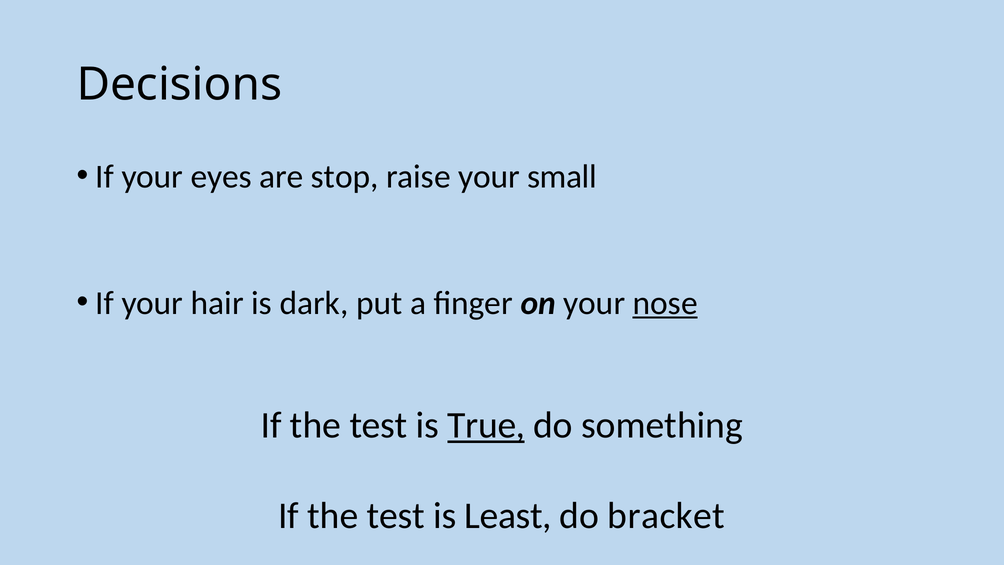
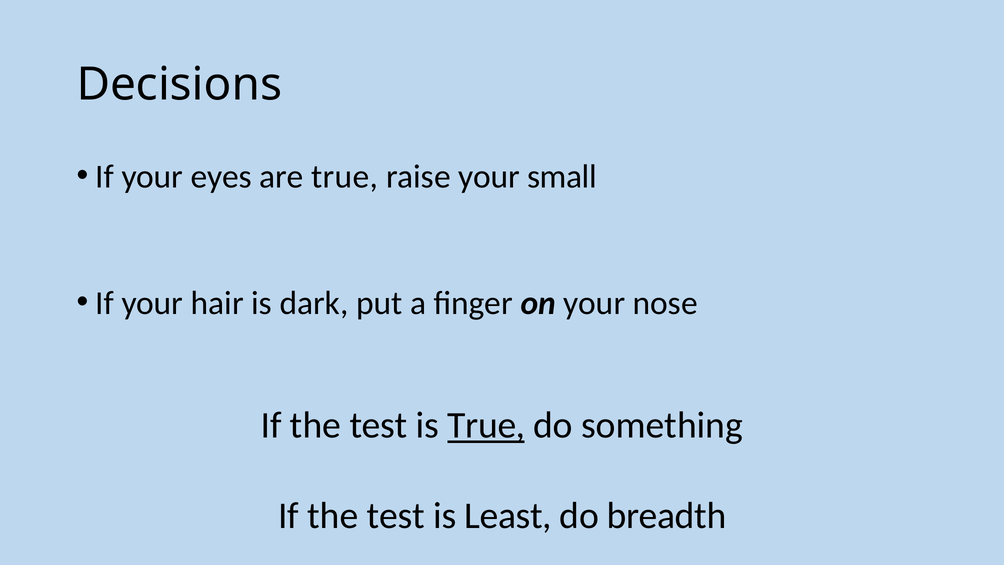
are stop: stop -> true
nose underline: present -> none
bracket: bracket -> breadth
